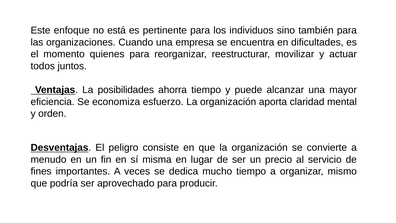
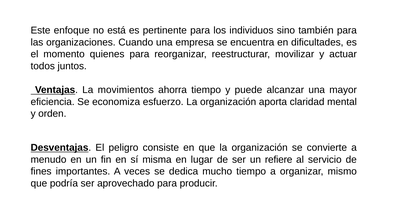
posibilidades: posibilidades -> movimientos
precio: precio -> refiere
